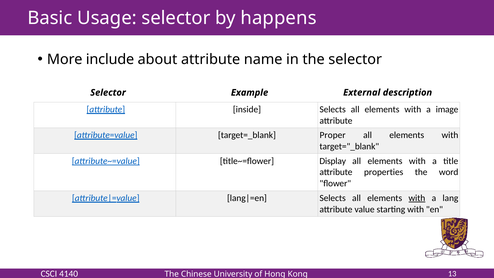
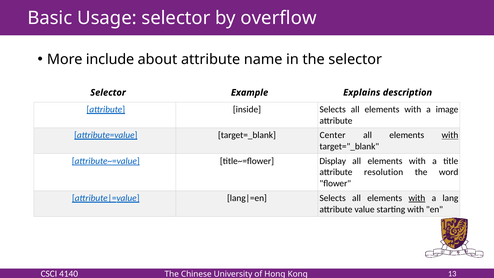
happens: happens -> overflow
External: External -> Explains
Proper: Proper -> Center
with at (450, 135) underline: none -> present
properties: properties -> resolution
